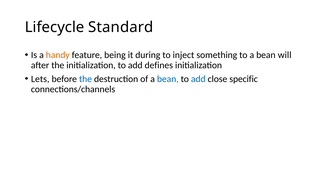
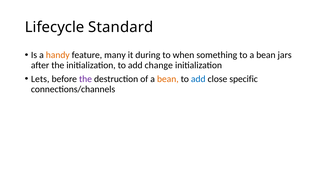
being: being -> many
inject: inject -> when
will: will -> jars
defines: defines -> change
the at (86, 79) colour: blue -> purple
bean at (168, 79) colour: blue -> orange
